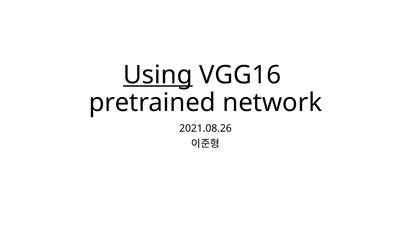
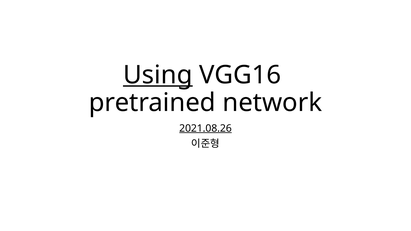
2021.08.26 underline: none -> present
